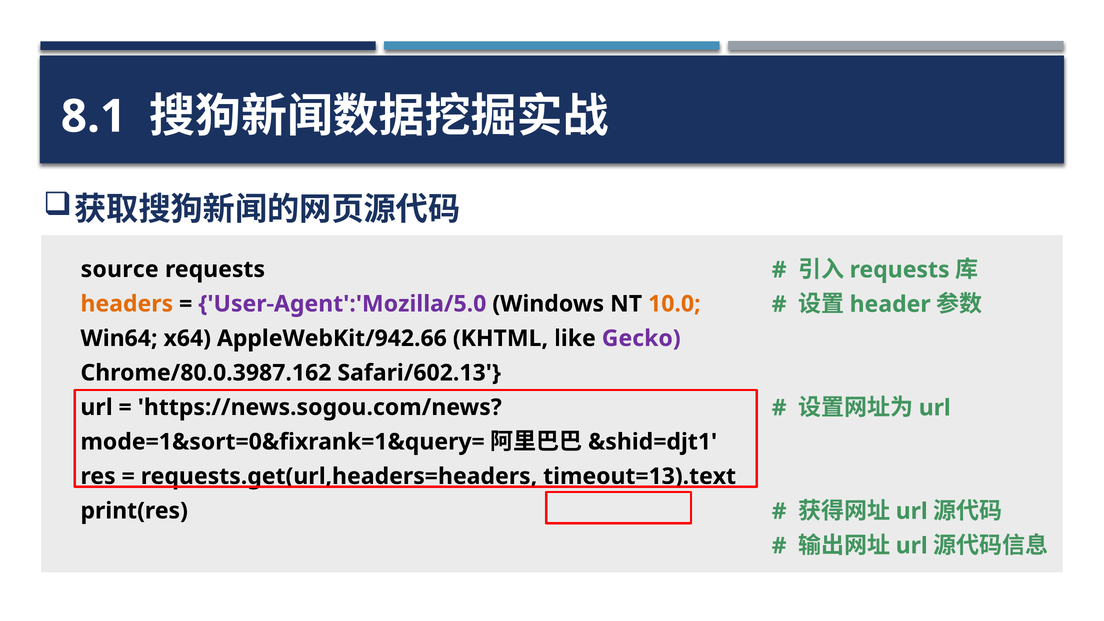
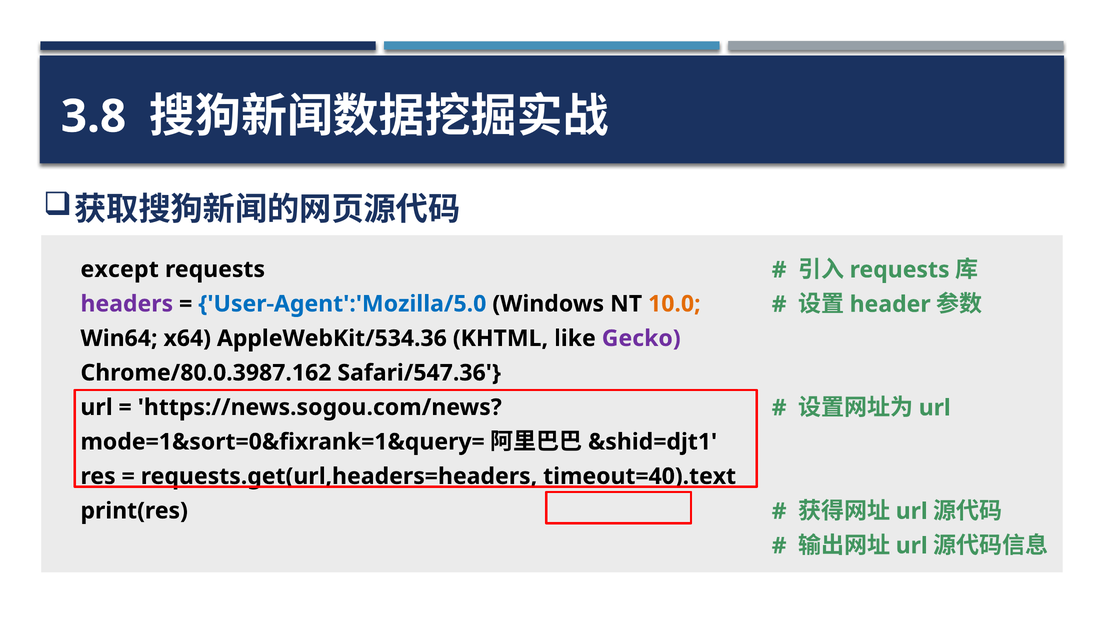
8.1: 8.1 -> 3.8
source: source -> except
headers colour: orange -> purple
User-Agent':'Mozilla/5.0 colour: purple -> blue
AppleWebKit/942.66: AppleWebKit/942.66 -> AppleWebKit/534.36
Safari/602.13: Safari/602.13 -> Safari/547.36
timeout=13).text: timeout=13).text -> timeout=40).text
